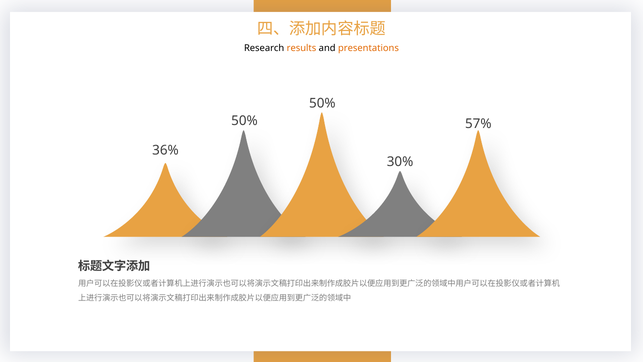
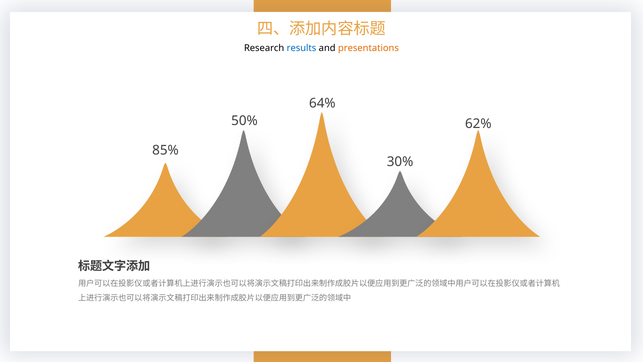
results colour: orange -> blue
50% at (322, 103): 50% -> 64%
57%: 57% -> 62%
36%: 36% -> 85%
